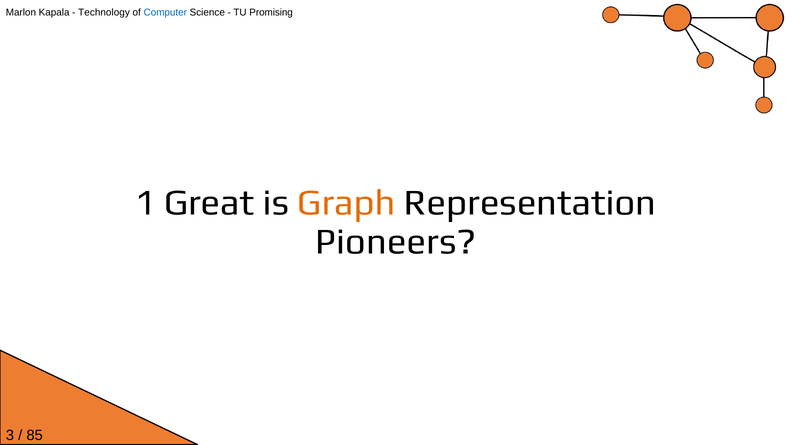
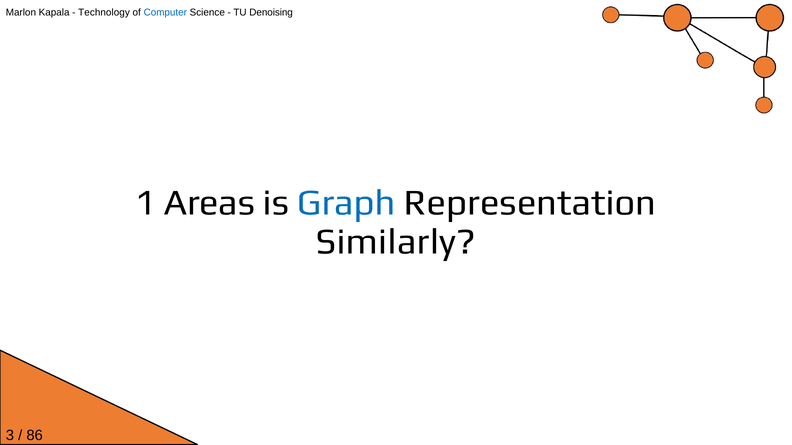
Promising: Promising -> Denoising
Great: Great -> Areas
Graph colour: orange -> blue
Pioneers: Pioneers -> Similarly
85: 85 -> 86
